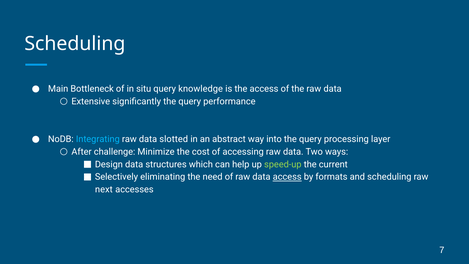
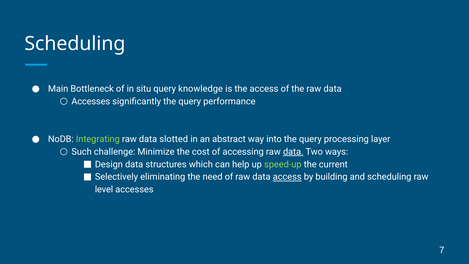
Extensive at (91, 101): Extensive -> Accesses
Integrating colour: light blue -> light green
After: After -> Such
data at (293, 152) underline: none -> present
formats: formats -> building
next: next -> level
